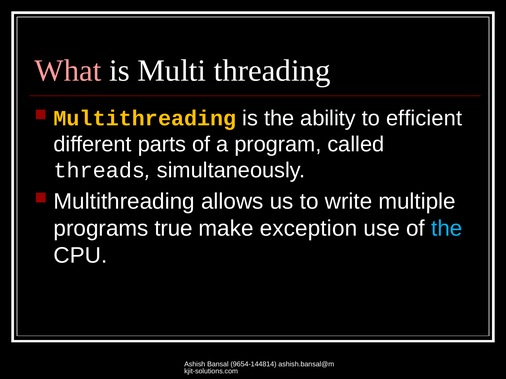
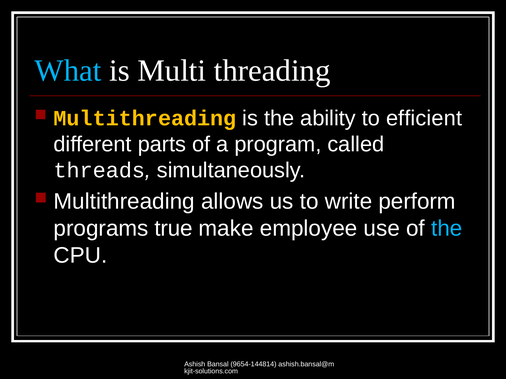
What colour: pink -> light blue
multiple: multiple -> perform
exception: exception -> employee
